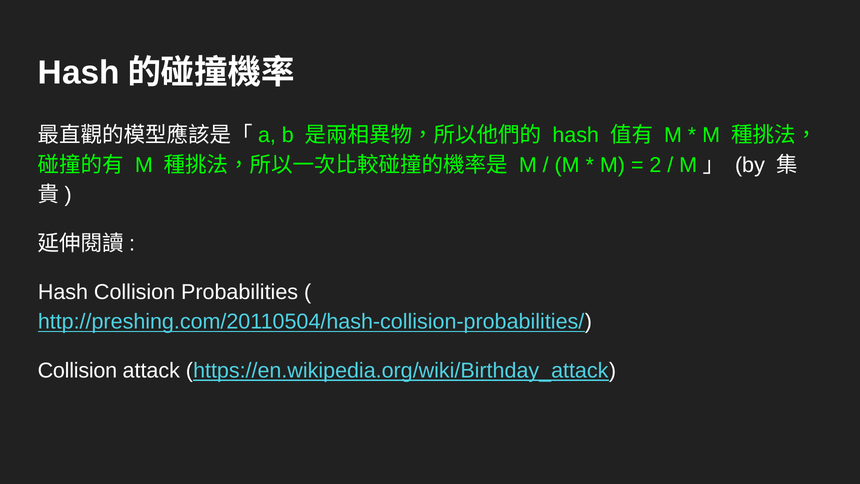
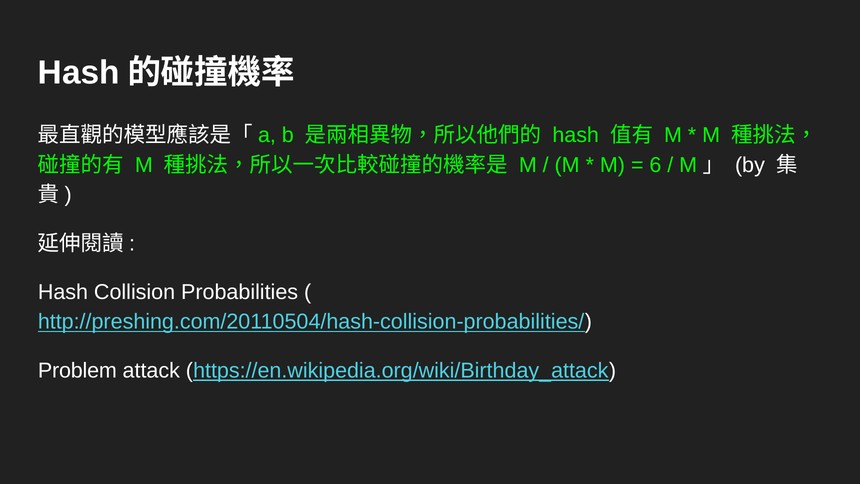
2: 2 -> 6
Collision at (77, 370): Collision -> Problem
